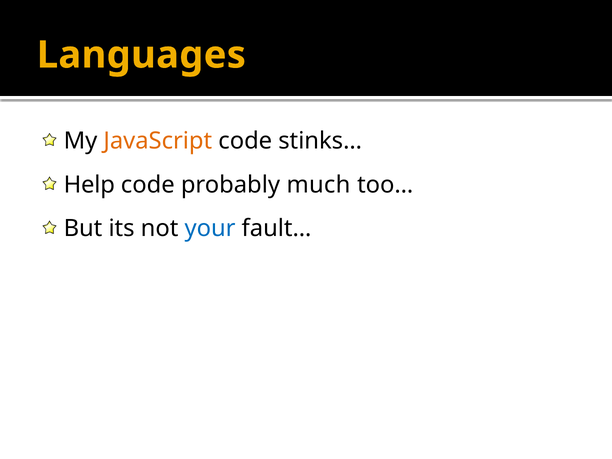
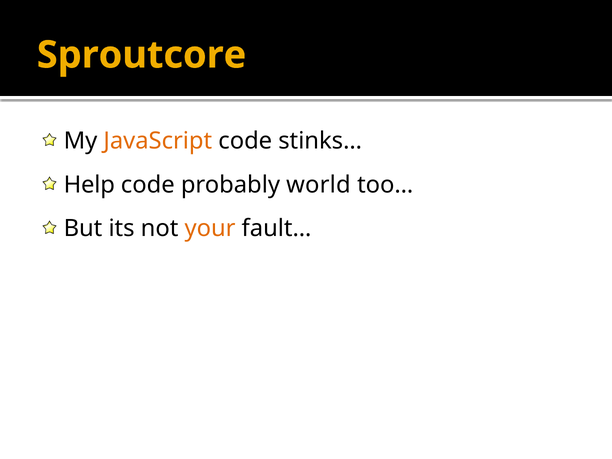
Languages: Languages -> Sproutcore
much: much -> world
your colour: blue -> orange
